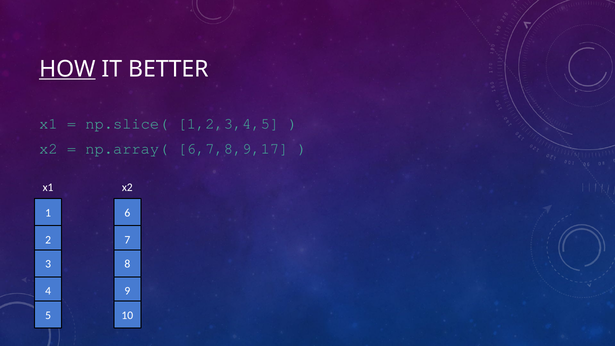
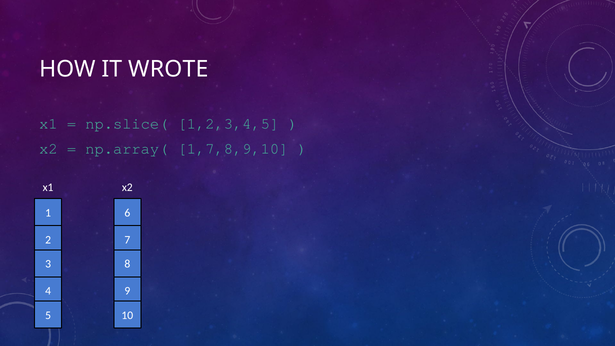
HOW underline: present -> none
BETTER: BETTER -> WROTE
6,7,8,9,17: 6,7,8,9,17 -> 1,7,8,9,10
